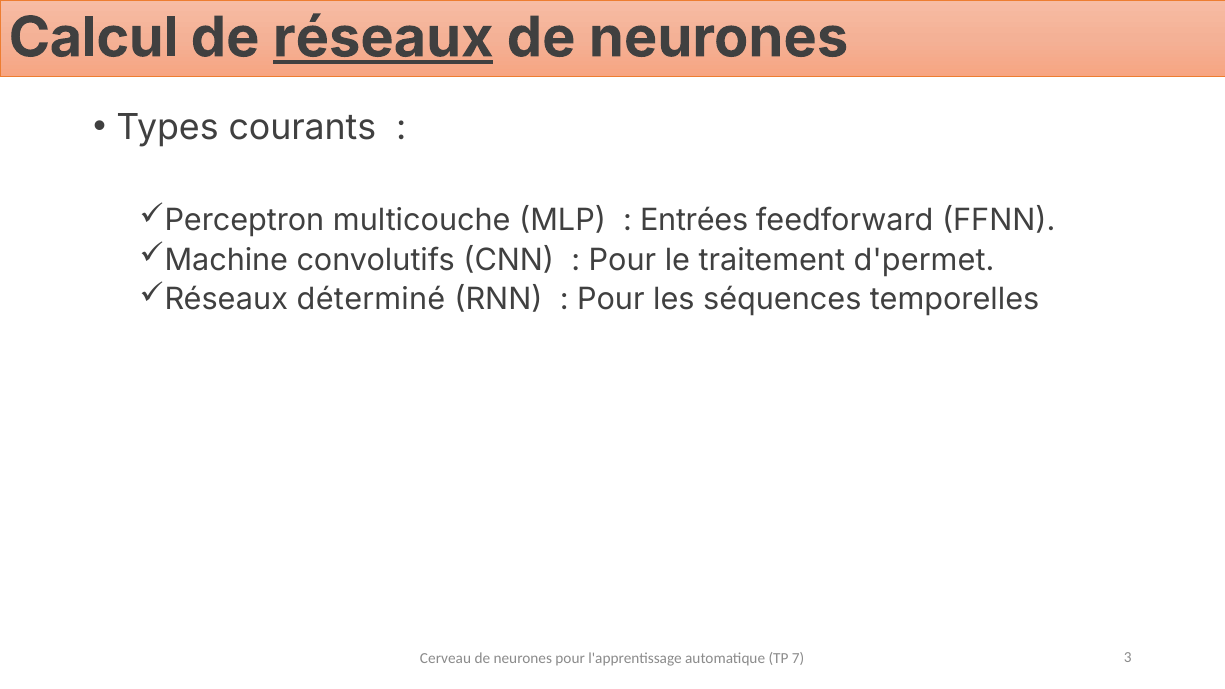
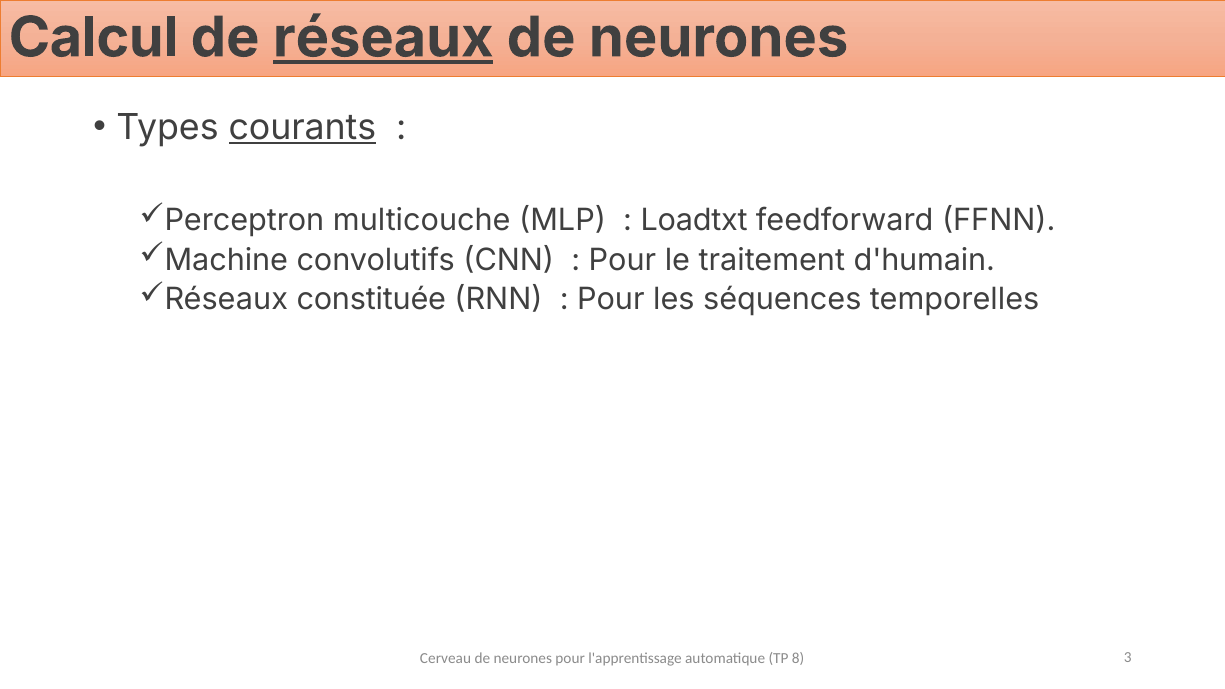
courants underline: none -> present
Entrées: Entrées -> Loadtxt
d'permet: d'permet -> d'humain
déterminé: déterminé -> constituée
7: 7 -> 8
